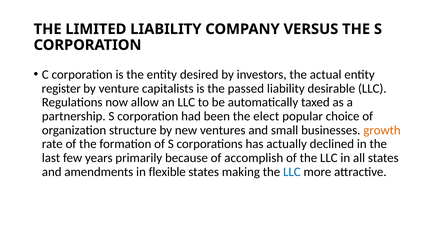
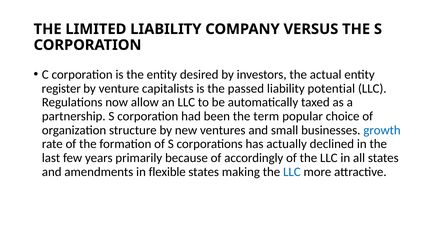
desirable: desirable -> potential
elect: elect -> term
growth colour: orange -> blue
accomplish: accomplish -> accordingly
